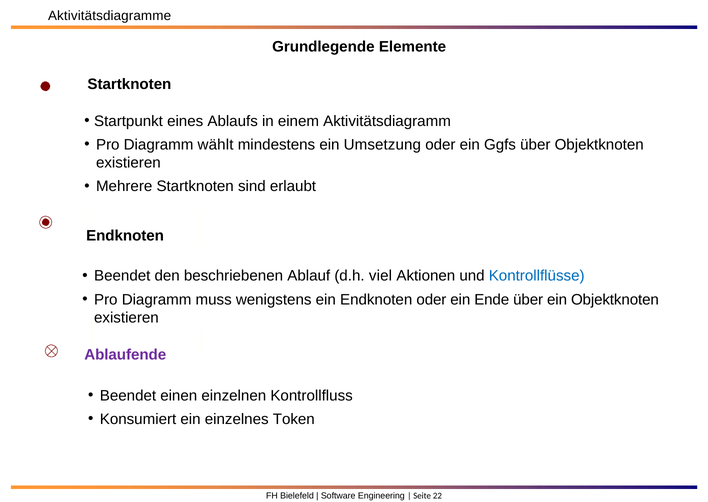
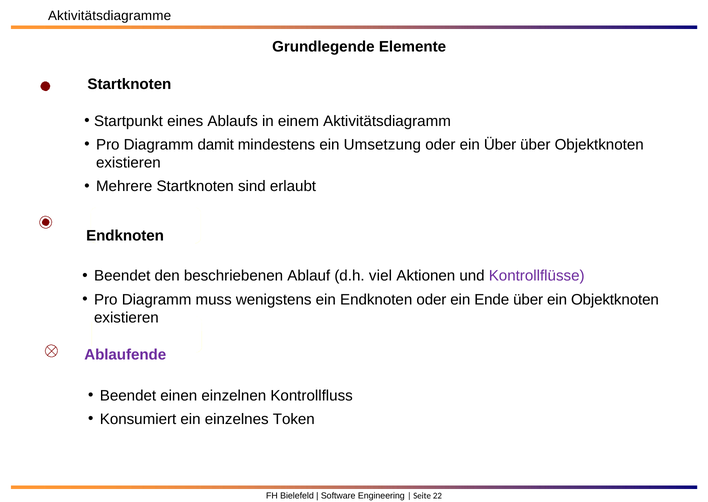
wählt: wählt -> damit
ein Ggfs: Ggfs -> Über
Kontrollflüsse colour: blue -> purple
